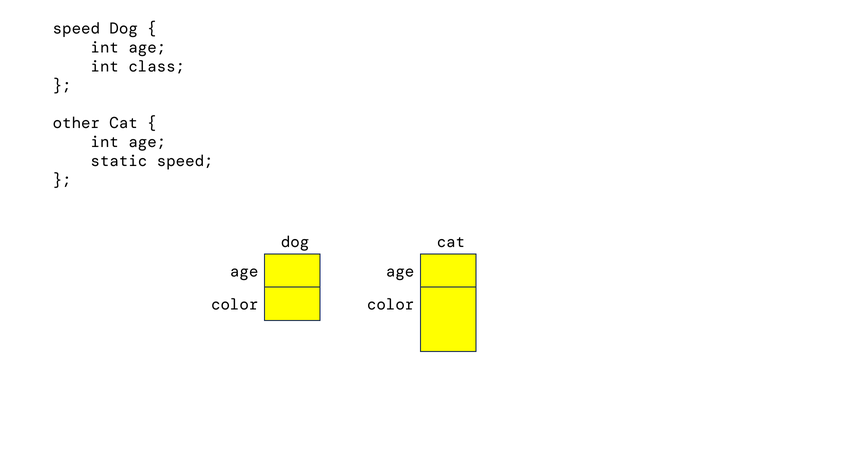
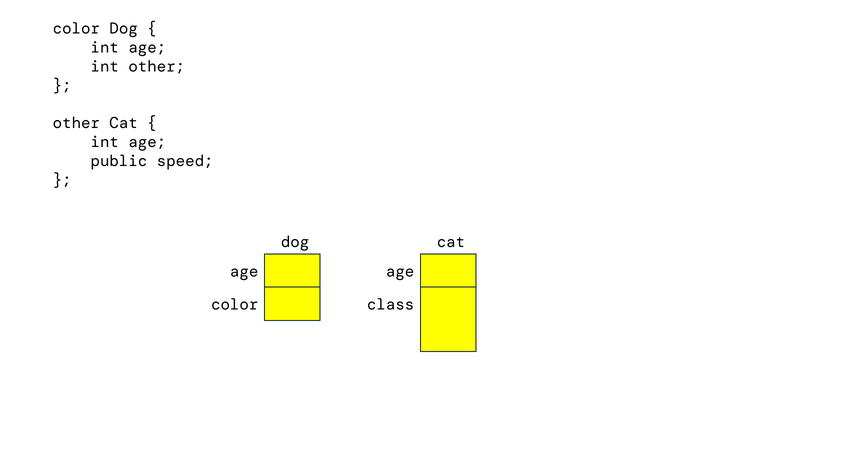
speed at (76, 29): speed -> color
int class: class -> other
static: static -> public
color color: color -> class
